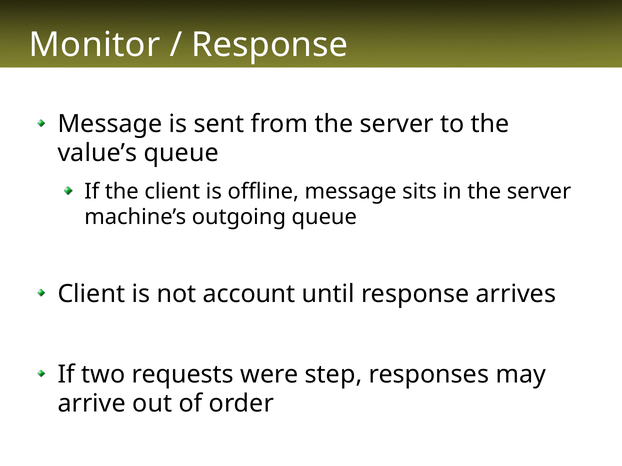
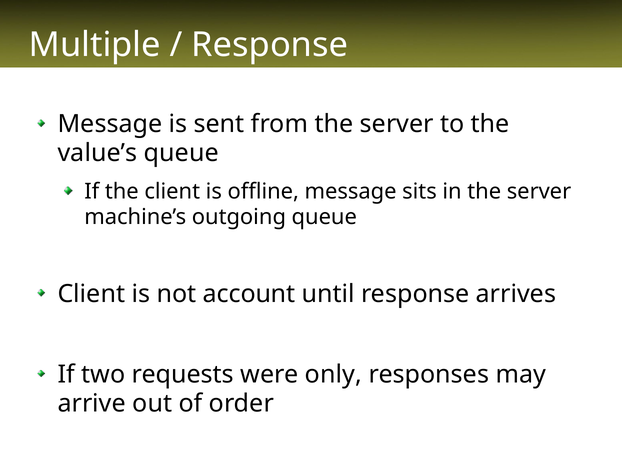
Monitor: Monitor -> Multiple
step: step -> only
